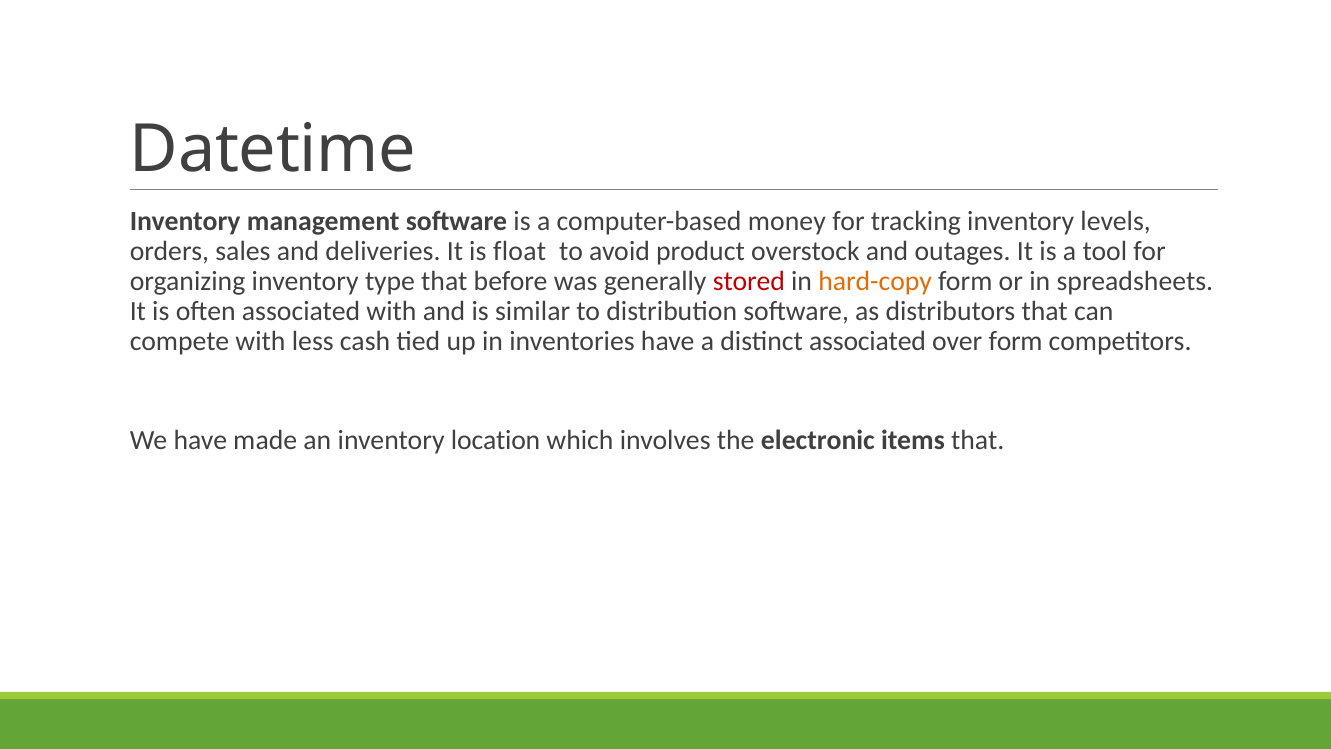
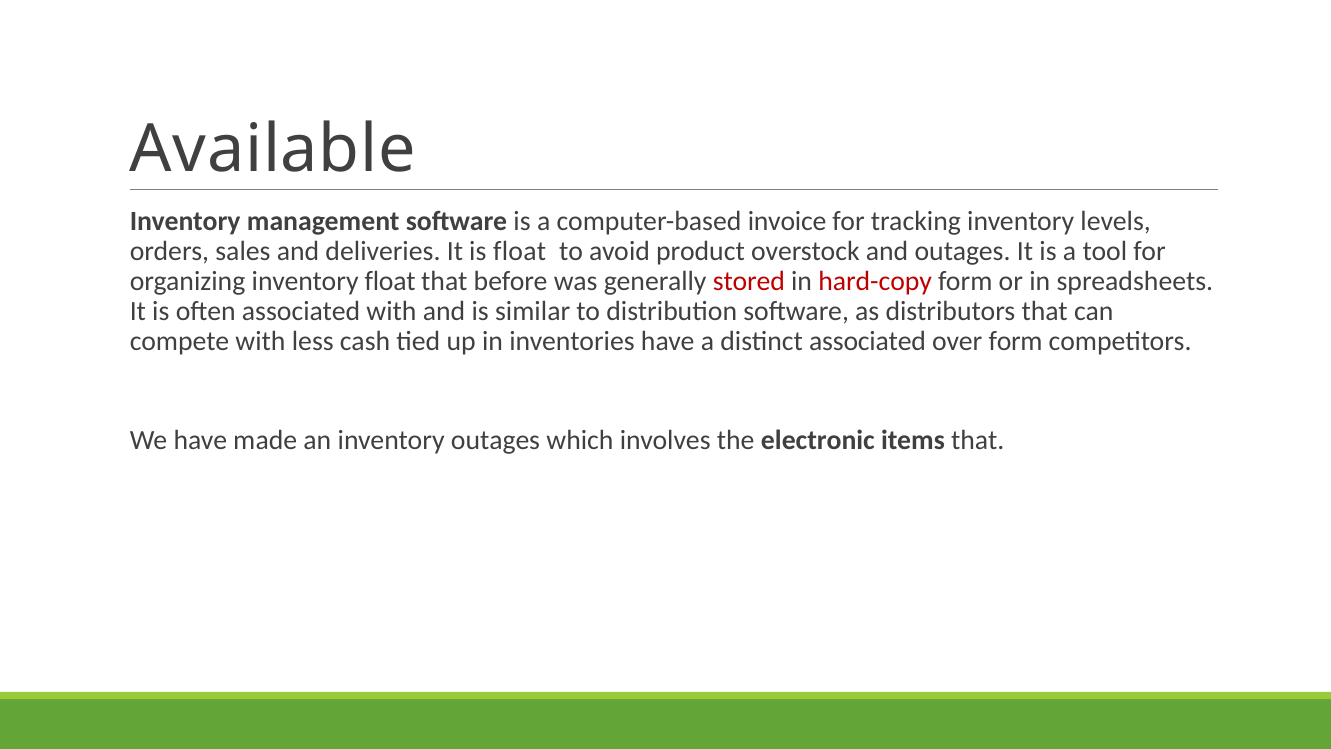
Datetime: Datetime -> Available
money: money -> invoice
inventory type: type -> float
hard-copy colour: orange -> red
inventory location: location -> outages
